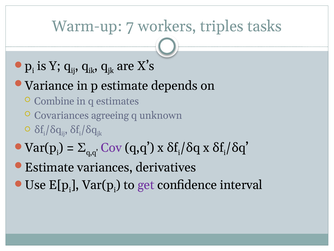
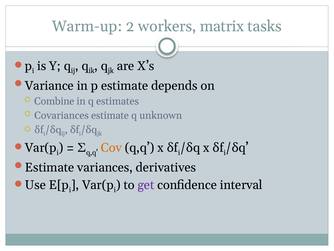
7: 7 -> 2
triples: triples -> matrix
Covariances agreeing: agreeing -> estimate
Cov colour: purple -> orange
